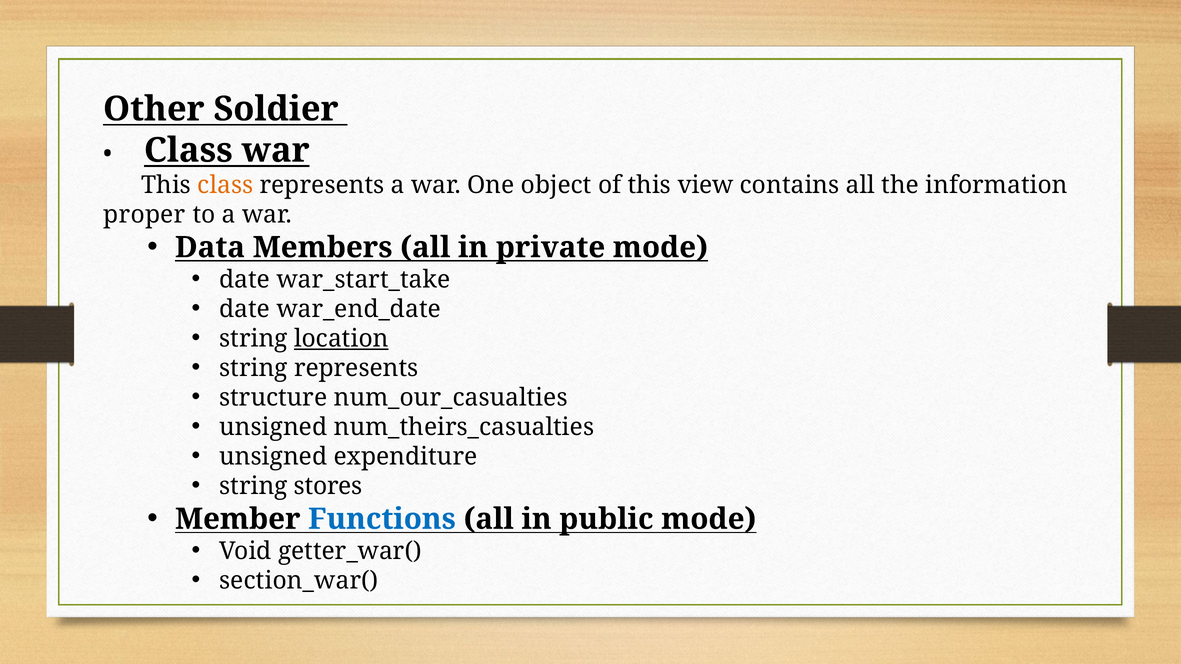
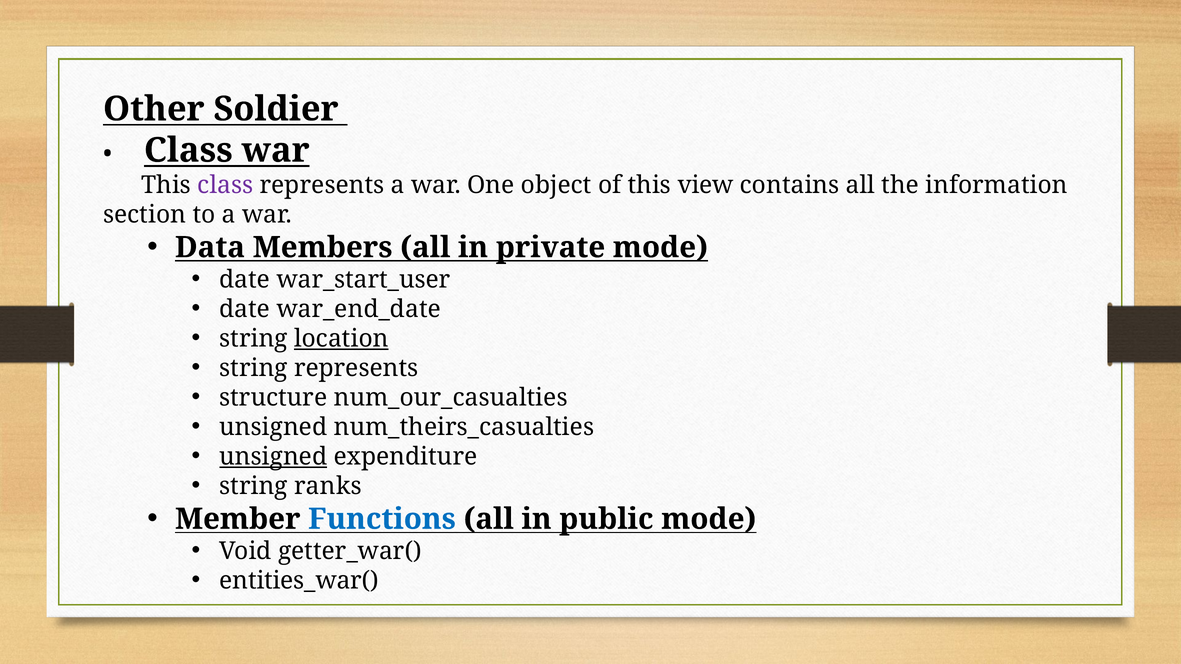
class at (225, 185) colour: orange -> purple
proper: proper -> section
war_start_take: war_start_take -> war_start_user
unsigned at (273, 457) underline: none -> present
stores: stores -> ranks
section_war(: section_war( -> entities_war(
